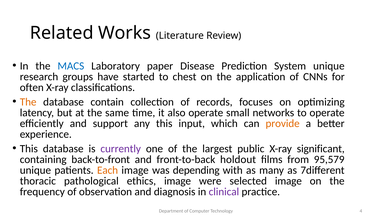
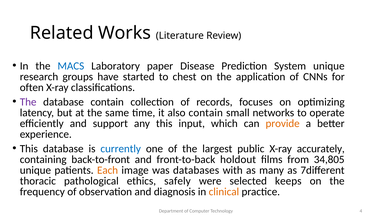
The at (28, 102) colour: orange -> purple
also operate: operate -> contain
currently colour: purple -> blue
significant: significant -> accurately
95,579: 95,579 -> 34,805
depending: depending -> databases
ethics image: image -> safely
selected image: image -> keeps
clinical colour: purple -> orange
